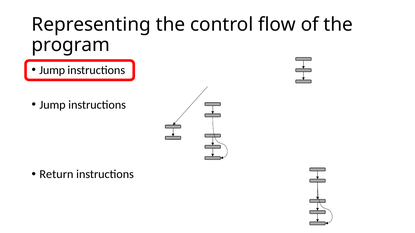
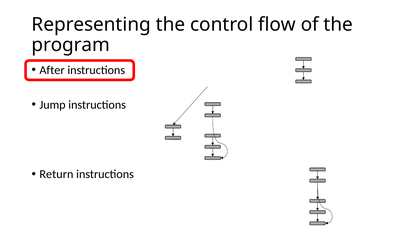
Jump at (52, 70): Jump -> After
